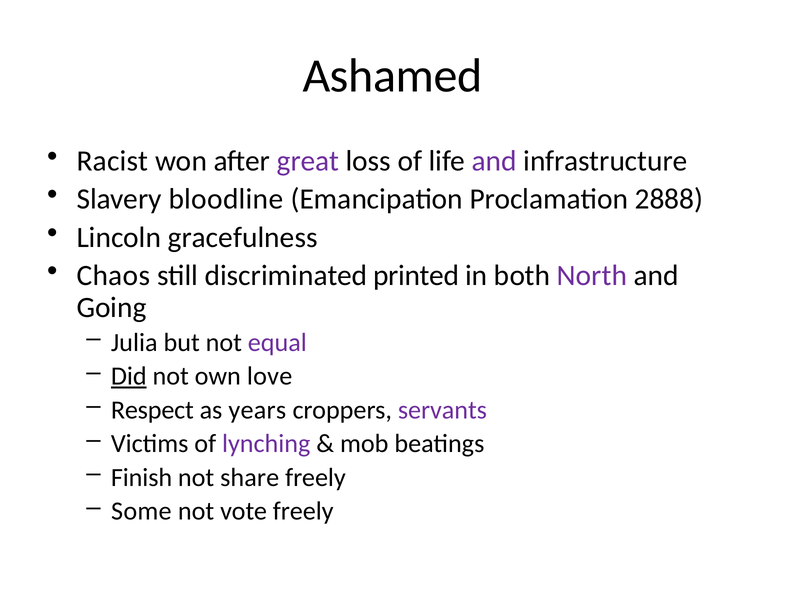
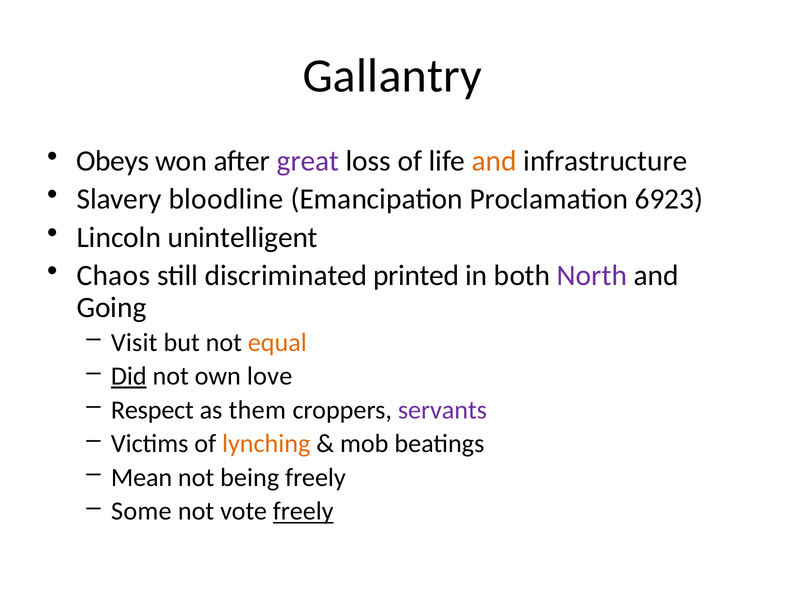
Ashamed: Ashamed -> Gallantry
Racist: Racist -> Obeys
and at (494, 161) colour: purple -> orange
2888: 2888 -> 6923
gracefulness: gracefulness -> unintelligent
Julia: Julia -> Visit
equal colour: purple -> orange
years: years -> them
lynching colour: purple -> orange
Finish: Finish -> Mean
share: share -> being
freely at (303, 511) underline: none -> present
